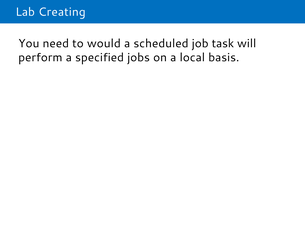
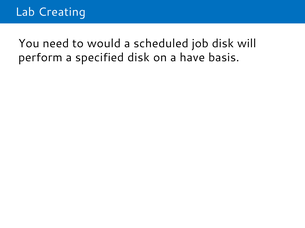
job task: task -> disk
specified jobs: jobs -> disk
local: local -> have
